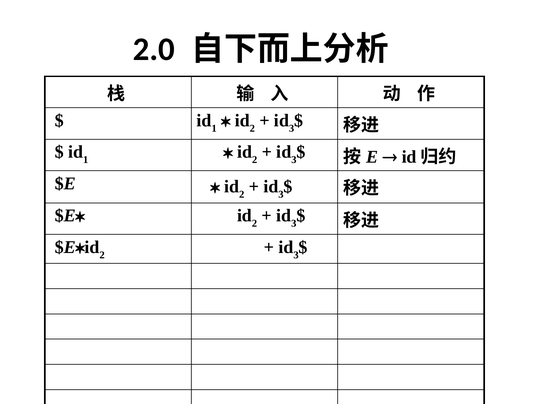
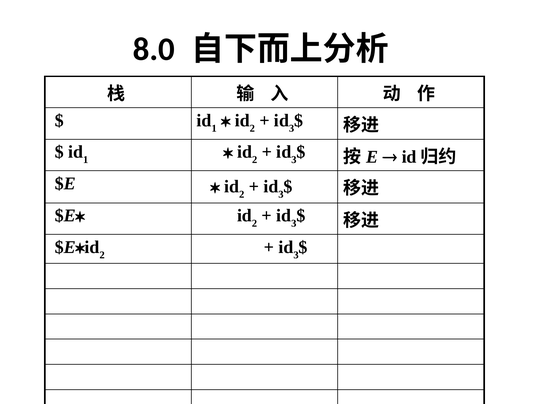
2.0: 2.0 -> 8.0
